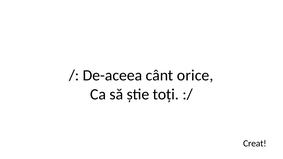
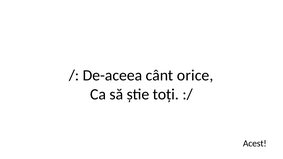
Creat: Creat -> Acest
